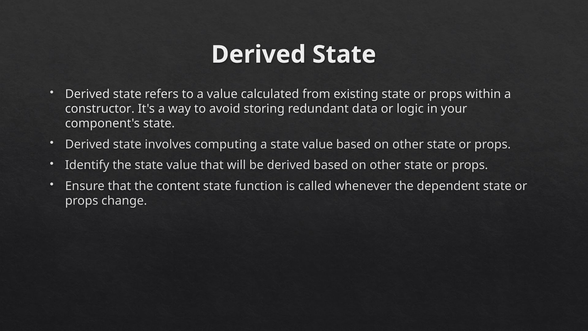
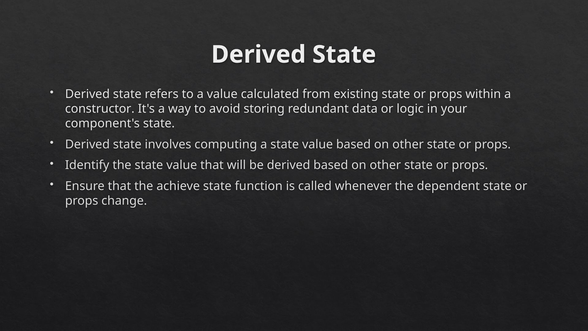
content: content -> achieve
